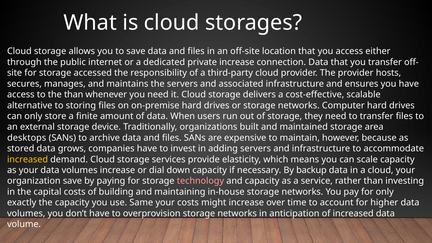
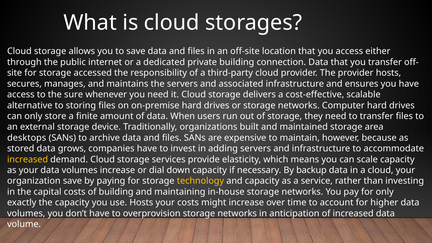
private increase: increase -> building
the than: than -> sure
technology colour: pink -> yellow
use Same: Same -> Hosts
